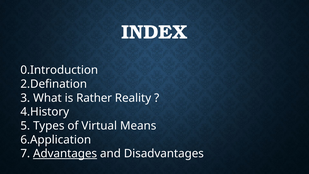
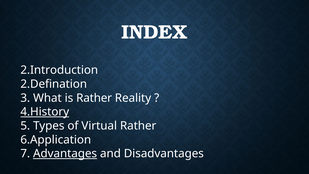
0.Introduction: 0.Introduction -> 2.Introduction
4.History underline: none -> present
Virtual Means: Means -> Rather
